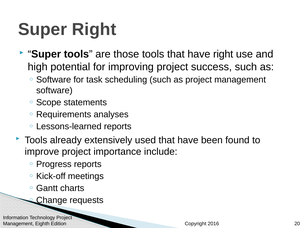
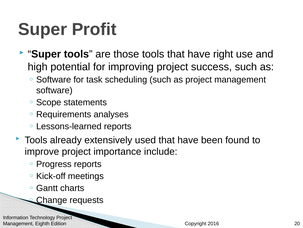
Super Right: Right -> Profit
